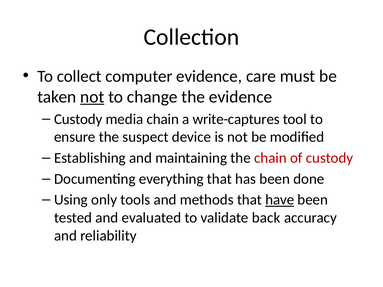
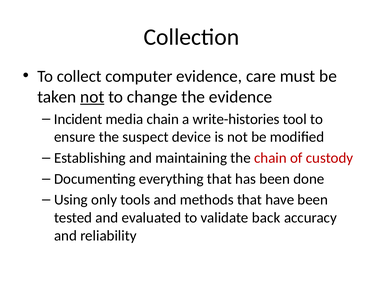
Custody at (78, 119): Custody -> Incident
write-captures: write-captures -> write-histories
have underline: present -> none
